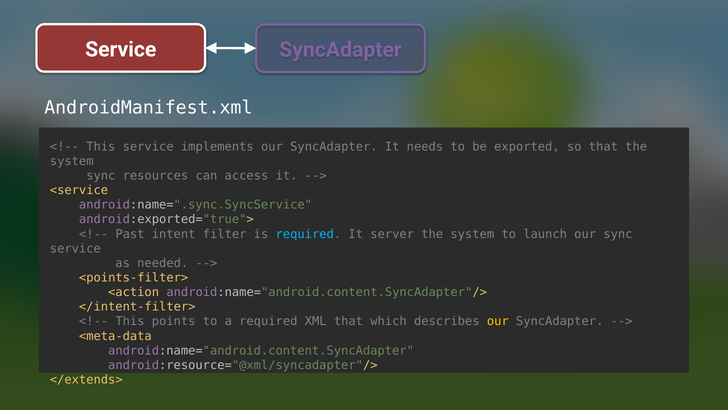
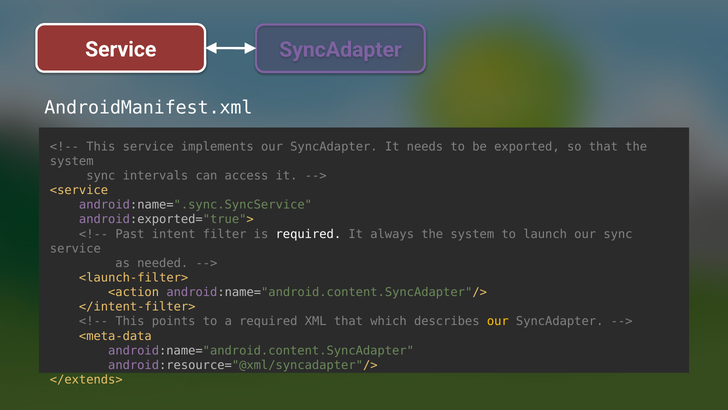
resources: resources -> intervals
required at (308, 234) colour: light blue -> white
server: server -> always
<points-filter>: <points-filter> -> <launch-filter>
